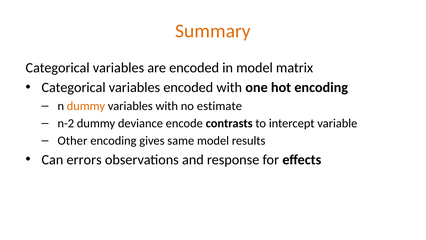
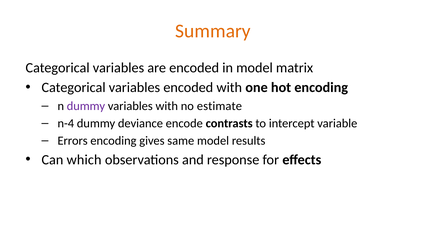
dummy at (86, 106) colour: orange -> purple
n-2: n-2 -> n-4
Other: Other -> Errors
errors: errors -> which
